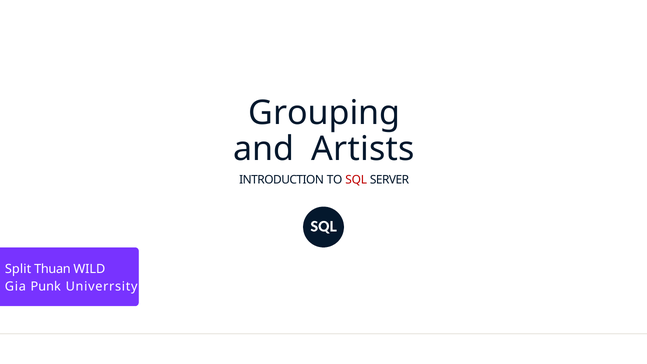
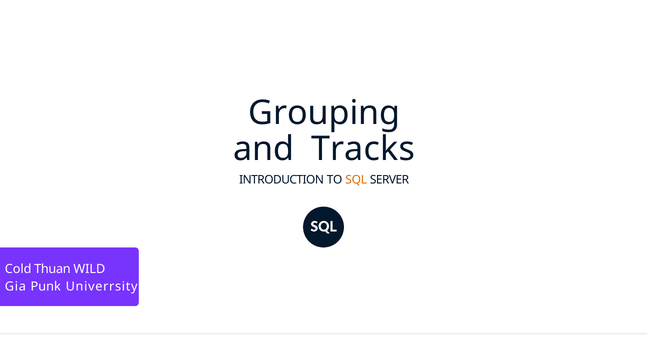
Artists: Artists -> Tracks
SQL colour: red -> orange
Split: Split -> Cold
